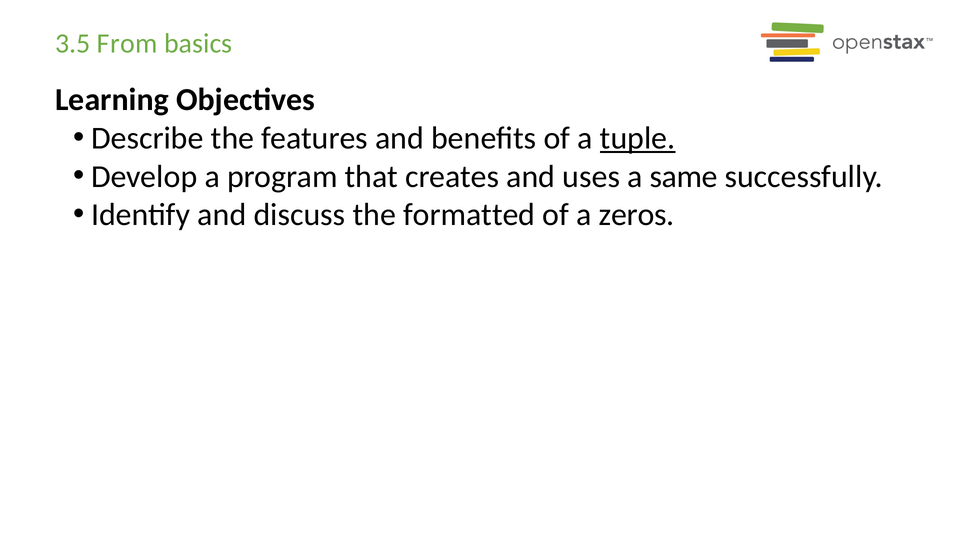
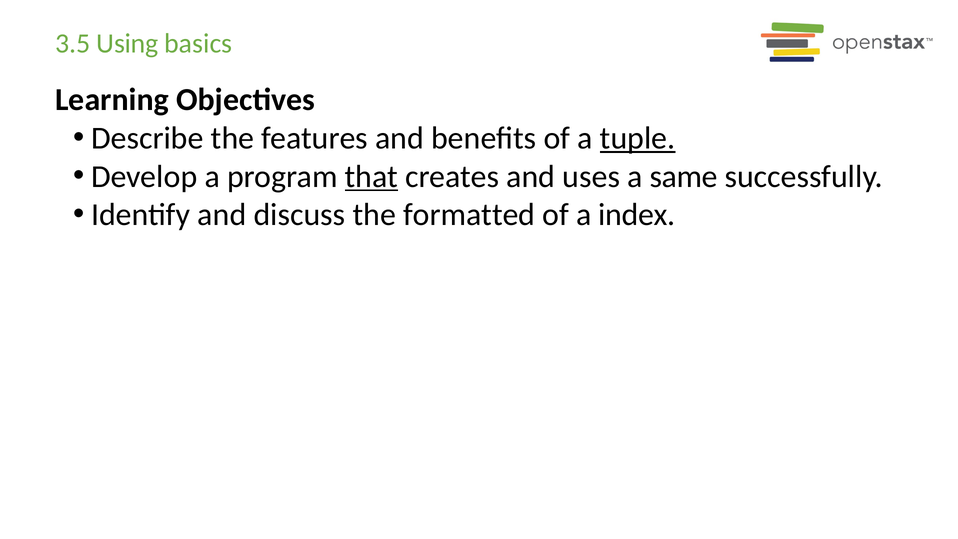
From: From -> Using
that underline: none -> present
zeros: zeros -> index
